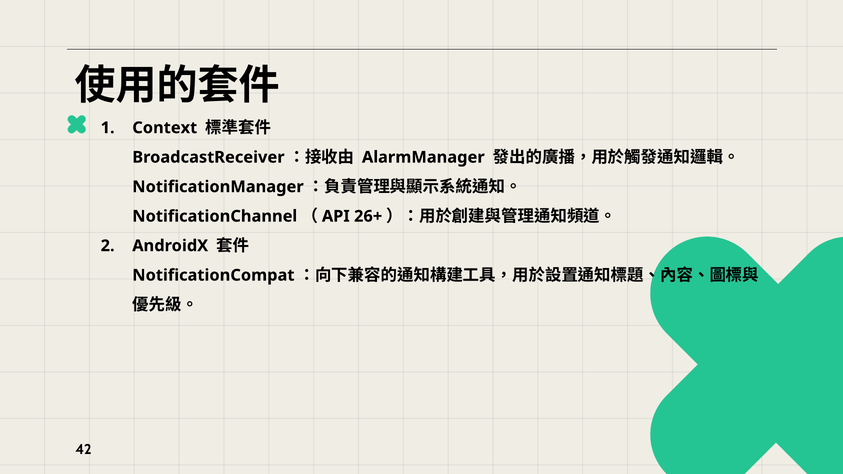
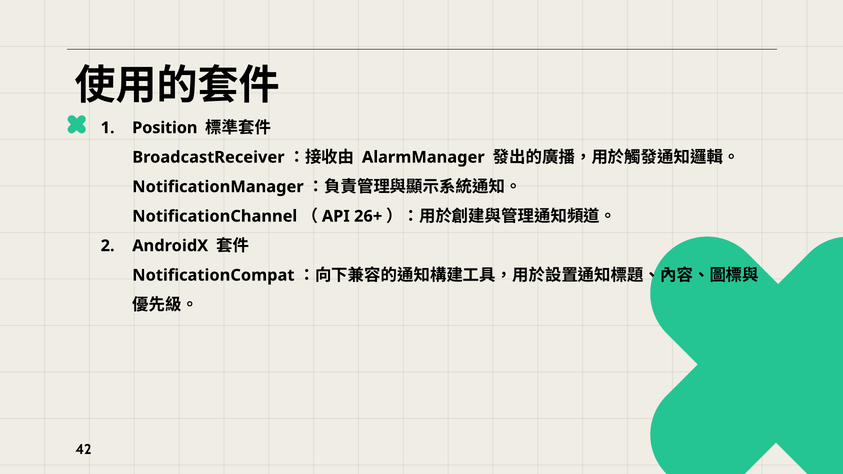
Context: Context -> Position
